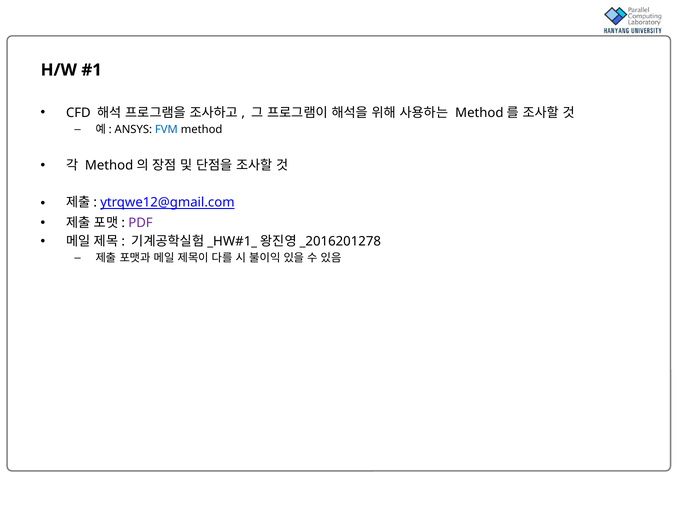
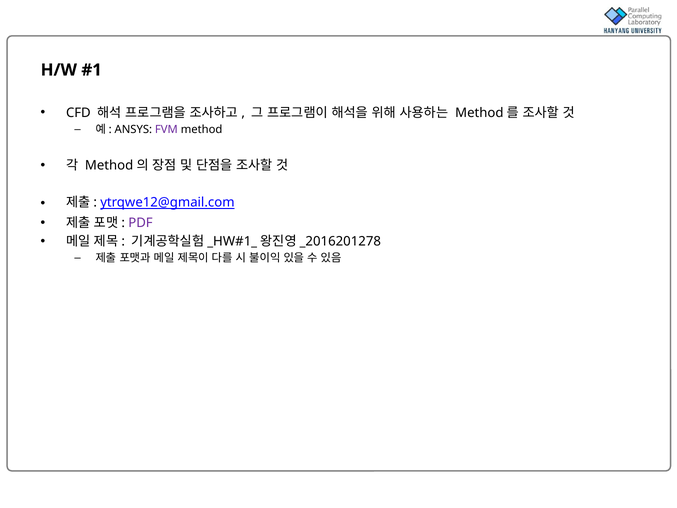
FVM colour: blue -> purple
